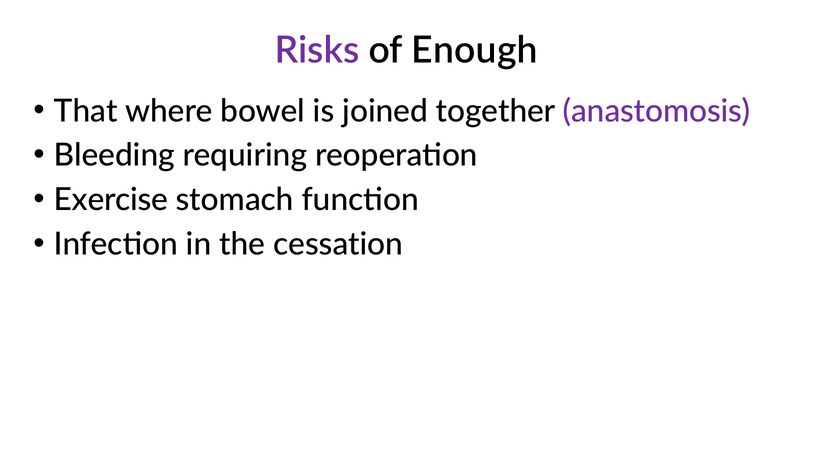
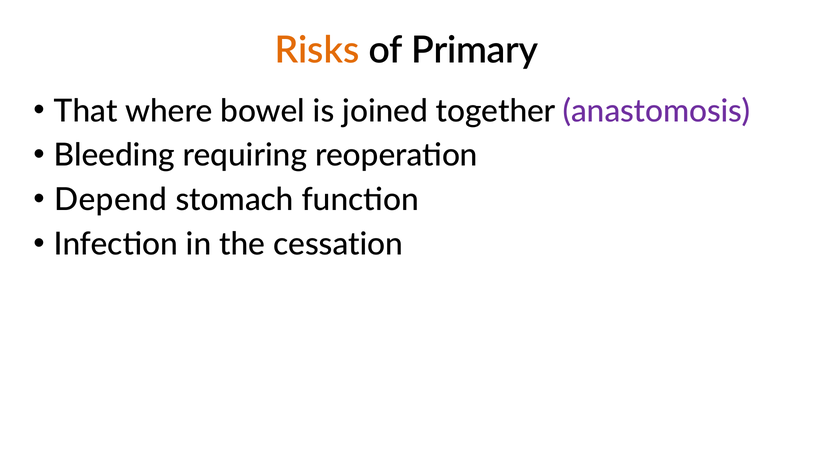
Risks colour: purple -> orange
Enough: Enough -> Primary
Exercise: Exercise -> Depend
